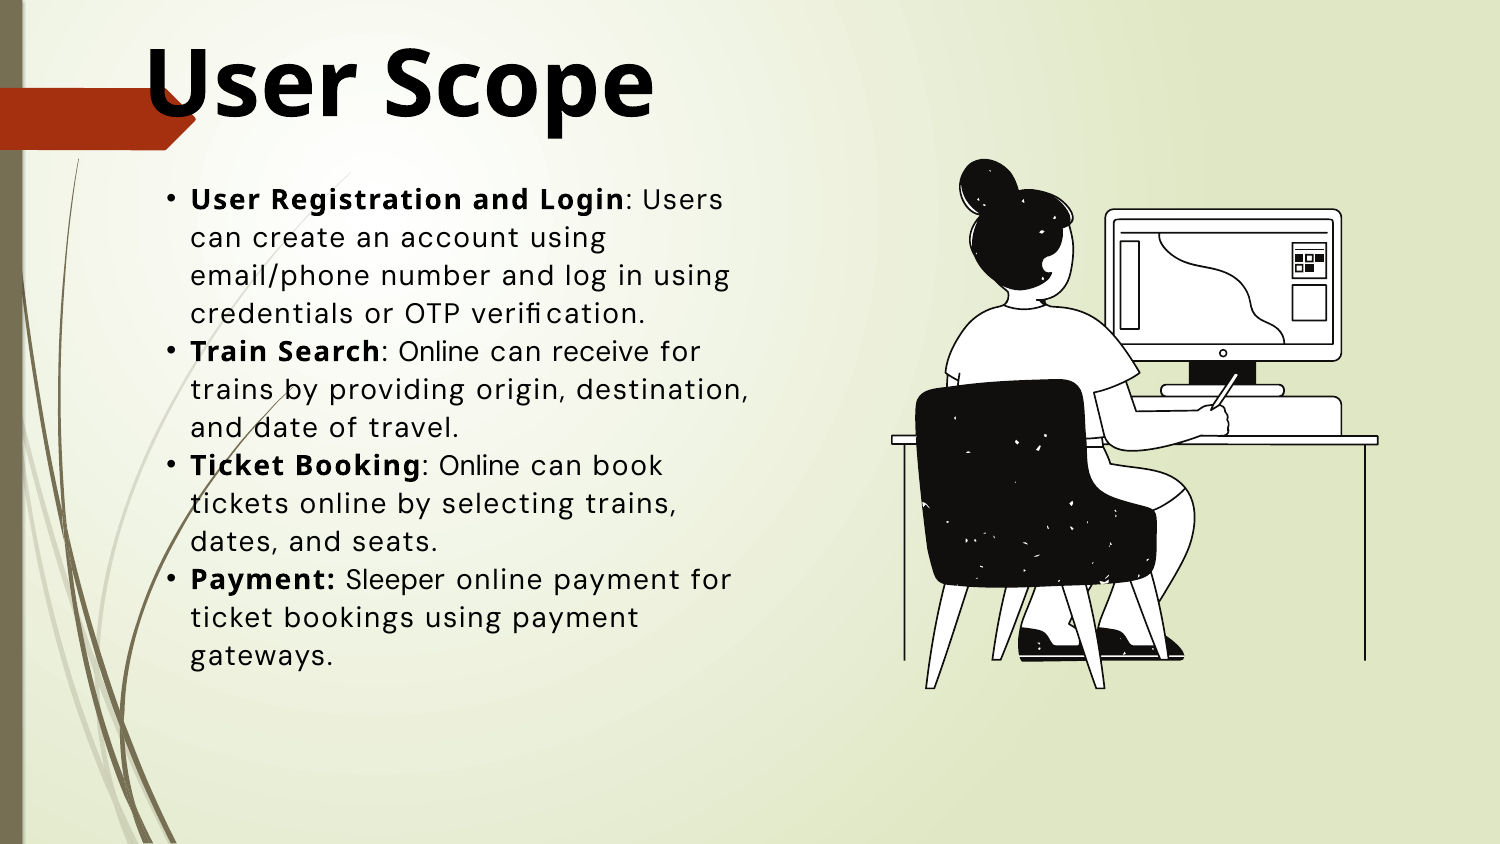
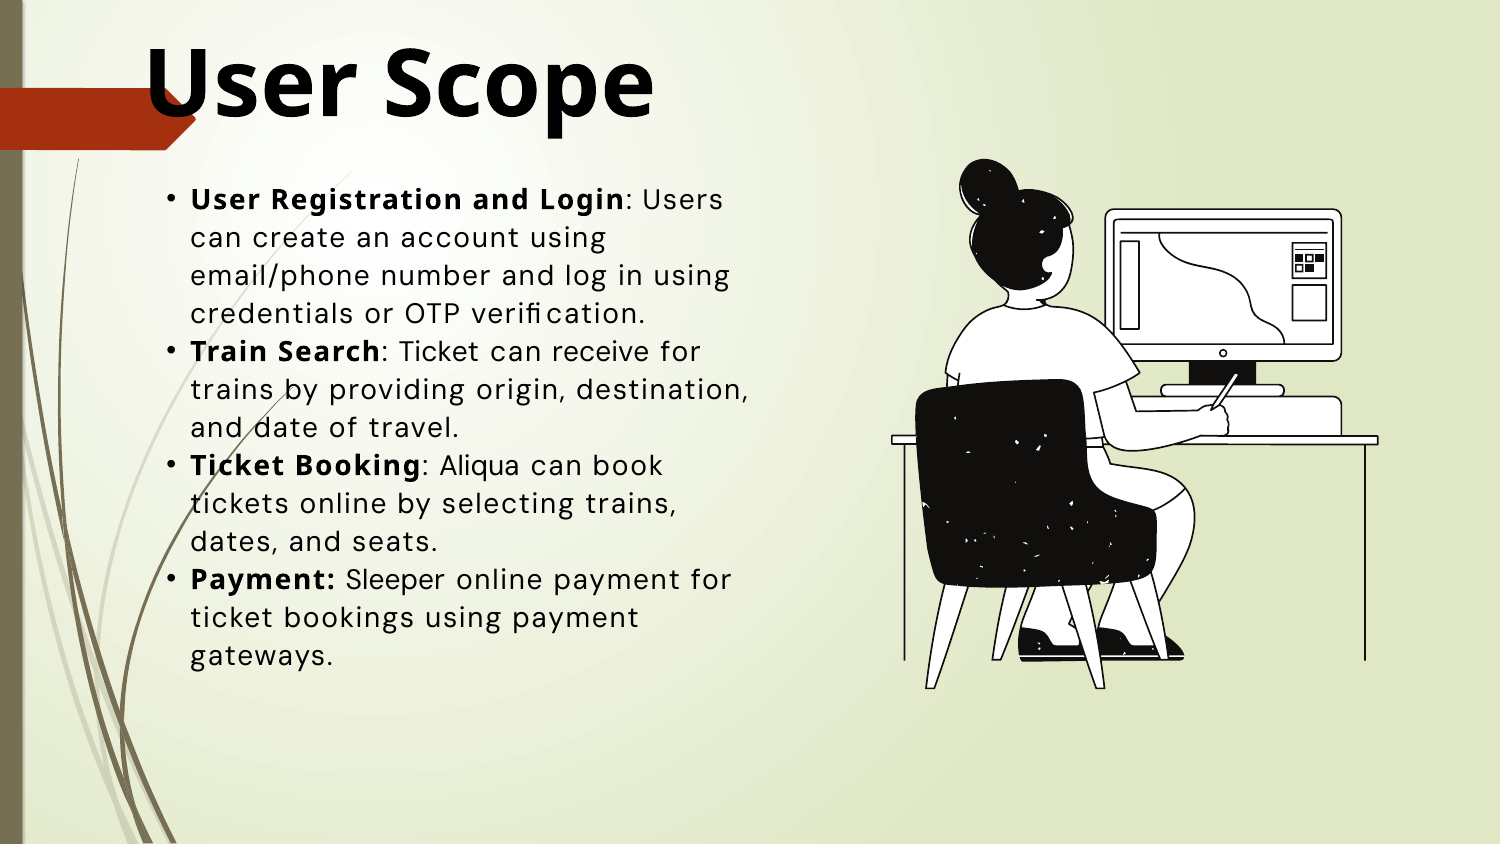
Online at (439, 352): Online -> Ticket
Online at (480, 466): Online -> Aliqua
